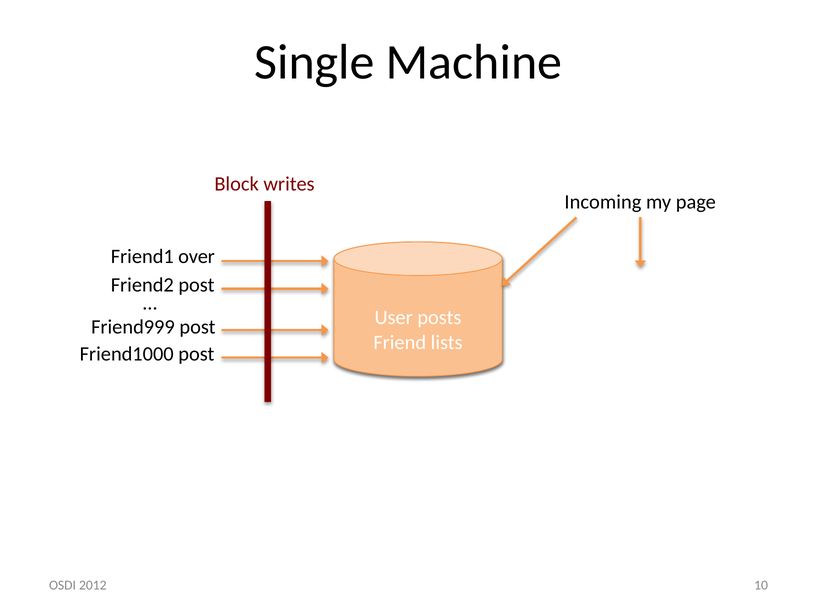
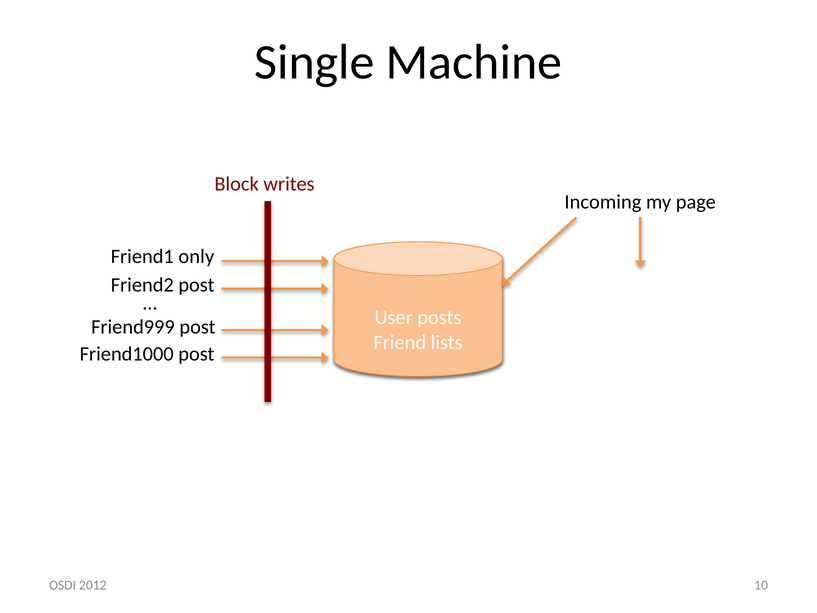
over: over -> only
